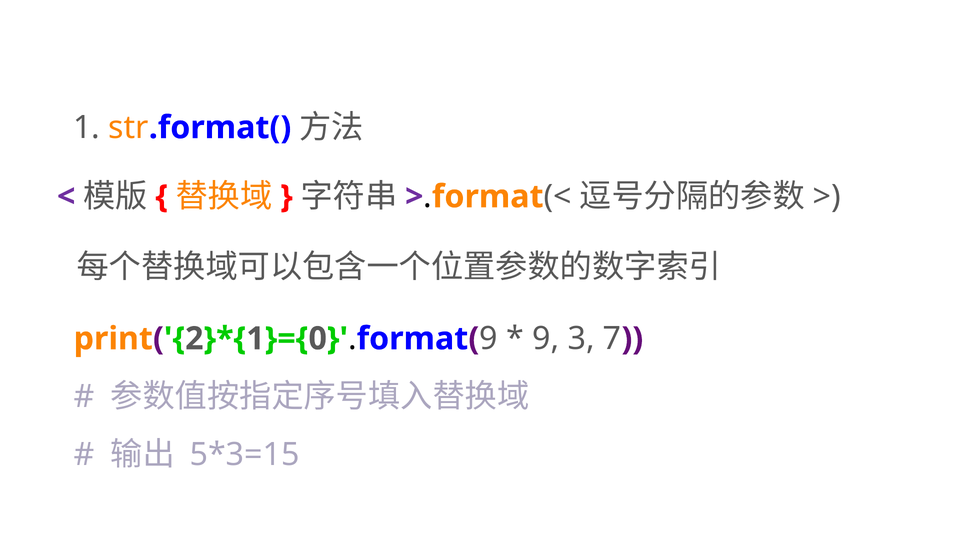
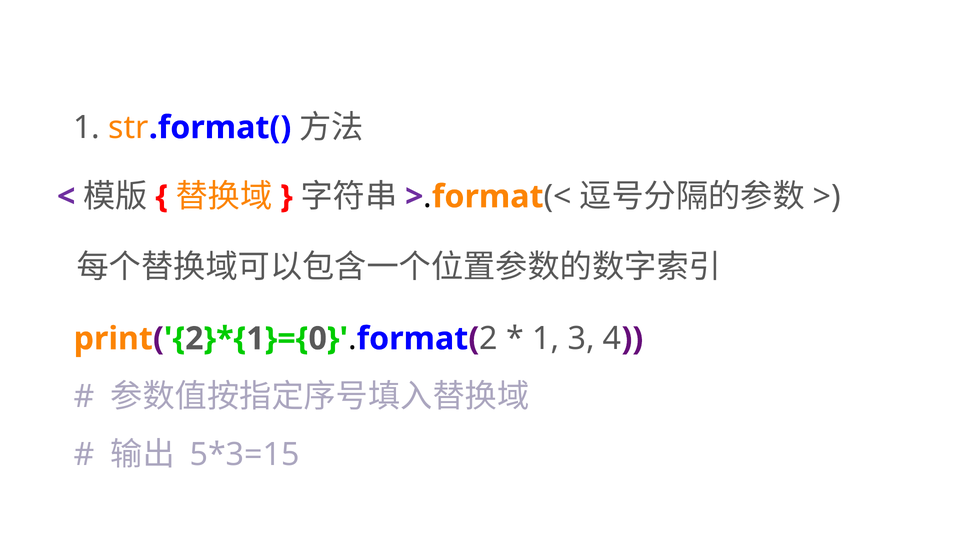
9 at (488, 339): 9 -> 2
9 at (546, 339): 9 -> 1
7: 7 -> 4
